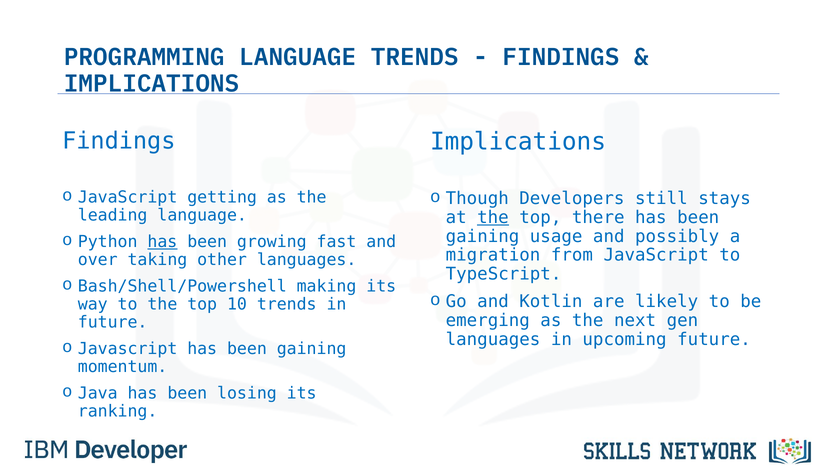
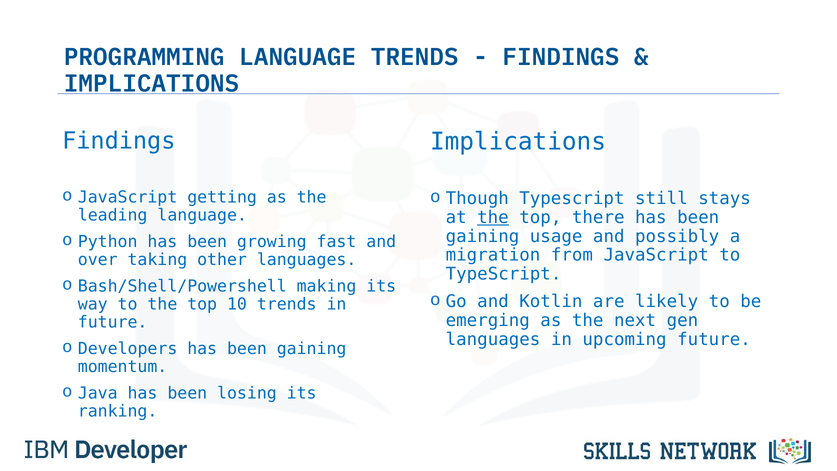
Though Developers: Developers -> Typescript
has at (162, 242) underline: present -> none
Javascript at (128, 349): Javascript -> Developers
